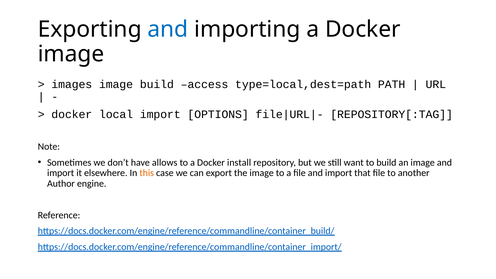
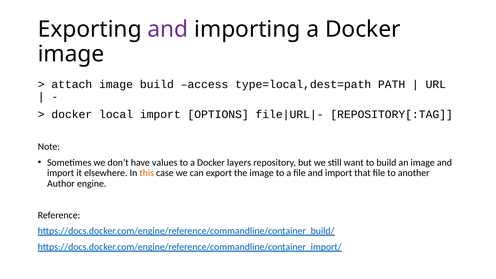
and at (168, 29) colour: blue -> purple
images: images -> attach
allows: allows -> values
install: install -> layers
